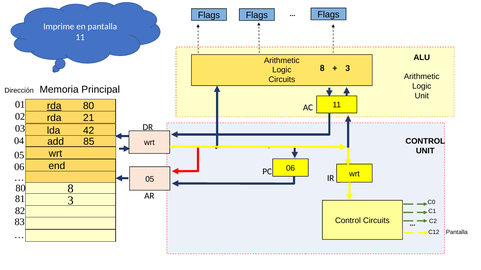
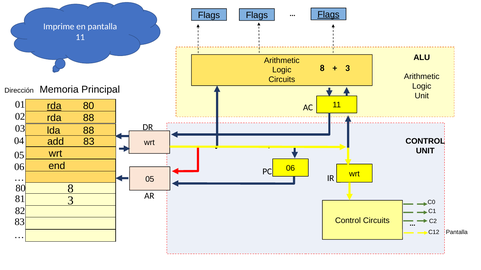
Flags at (329, 15) underline: none -> present
rda 21: 21 -> 88
lda 42: 42 -> 88
add 85: 85 -> 83
